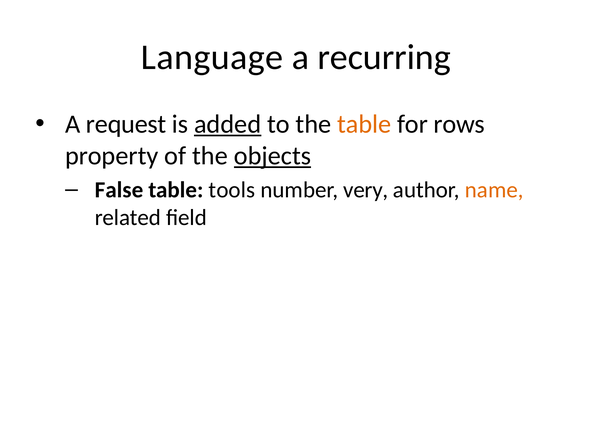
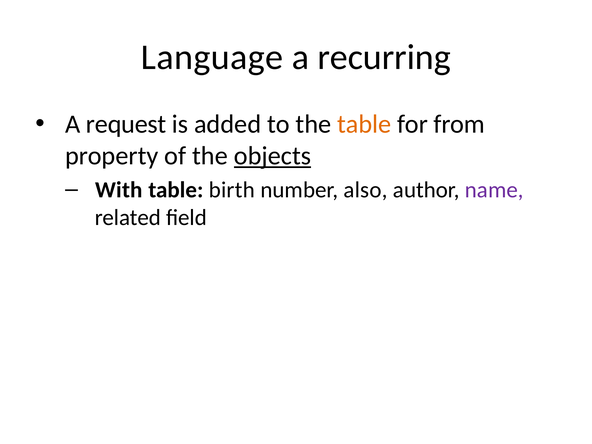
added underline: present -> none
rows: rows -> from
False: False -> With
tools: tools -> birth
very: very -> also
name colour: orange -> purple
